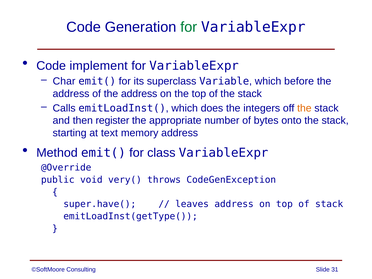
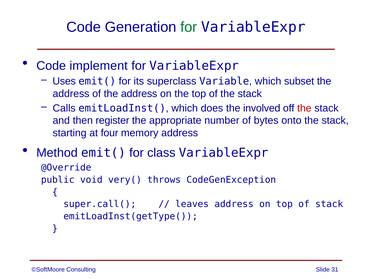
Char: Char -> Uses
before: before -> subset
integers: integers -> involved
the at (304, 108) colour: orange -> red
text: text -> four
super.have(: super.have( -> super.call(
